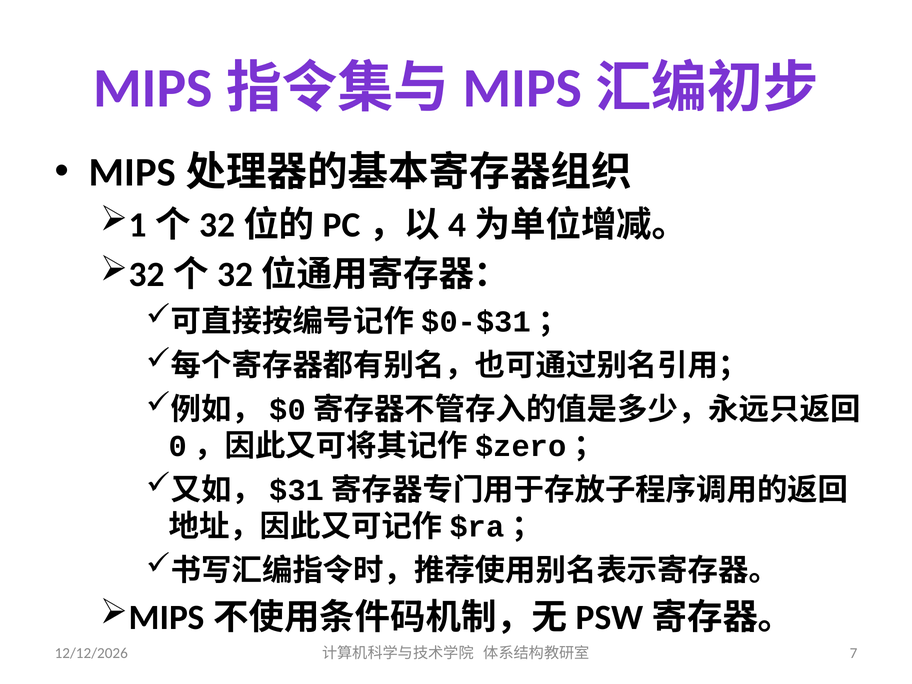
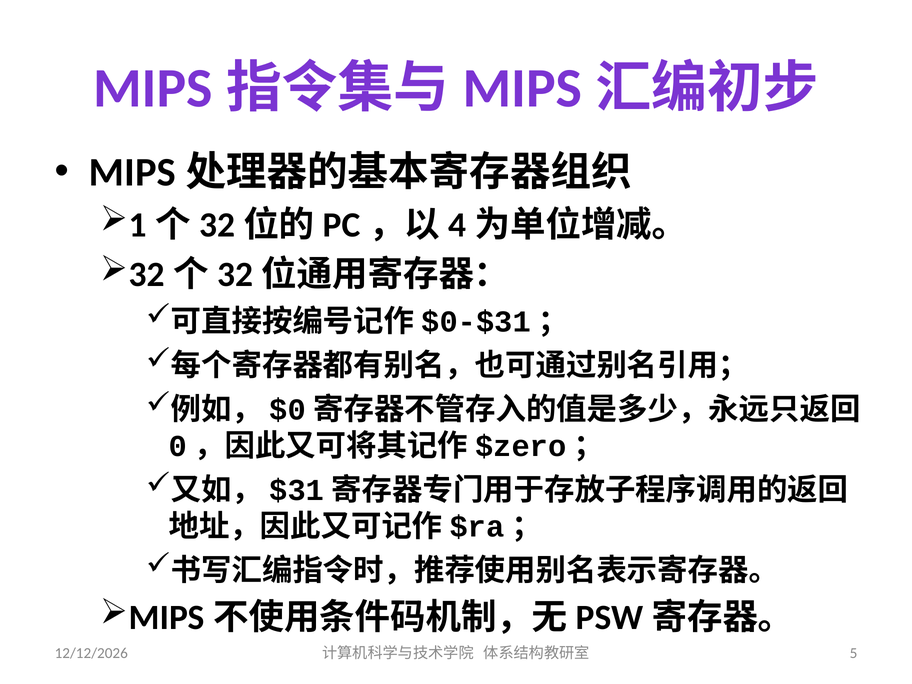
7: 7 -> 5
